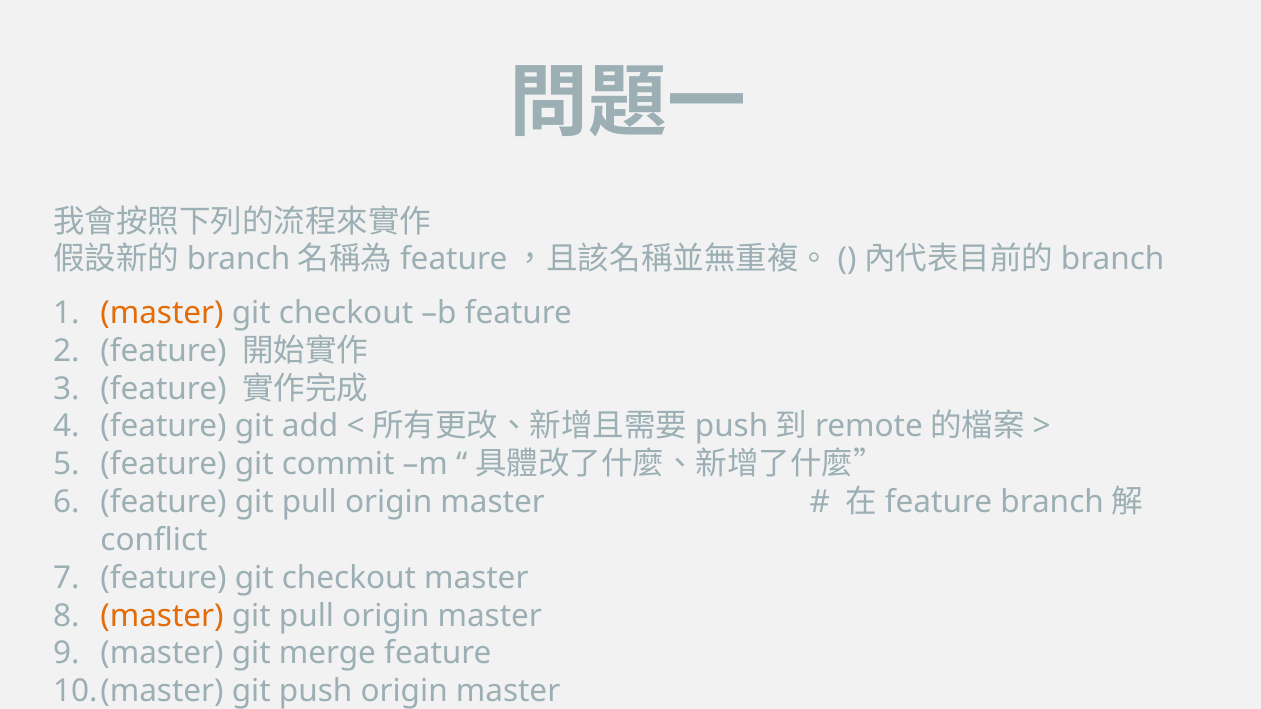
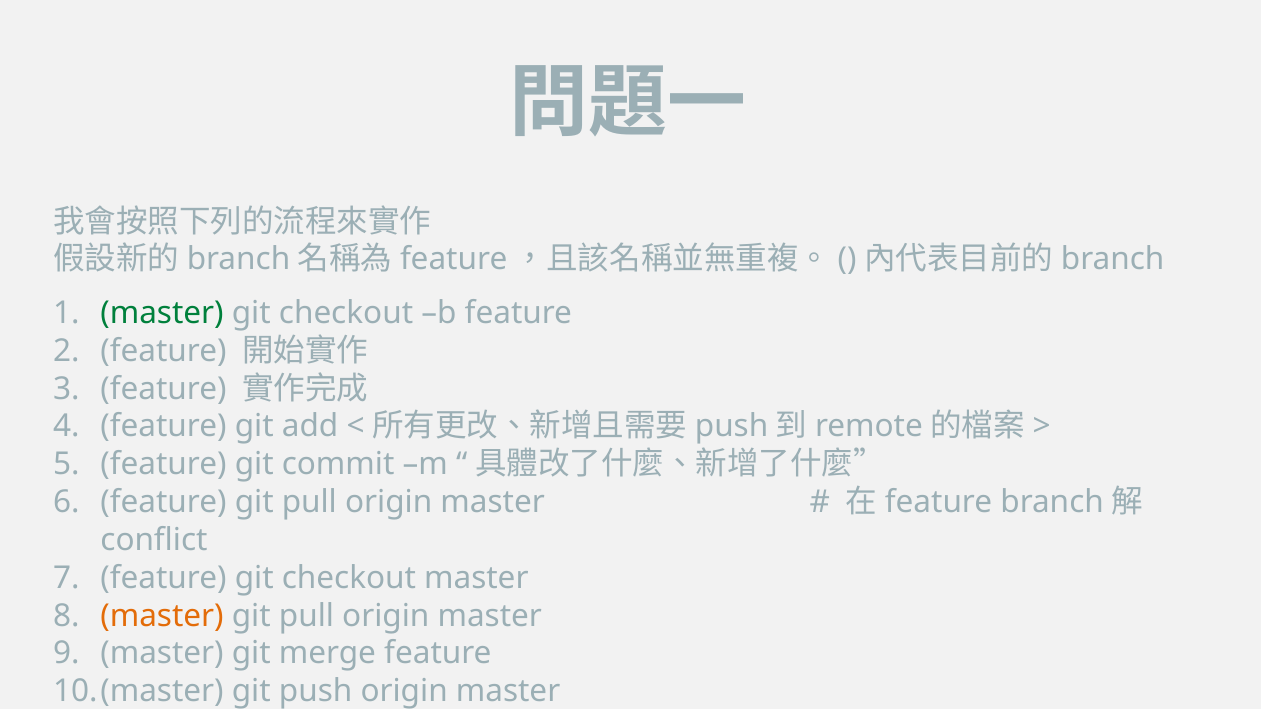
master at (162, 313) colour: orange -> green
